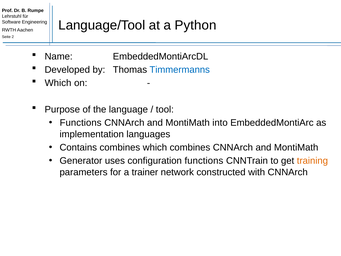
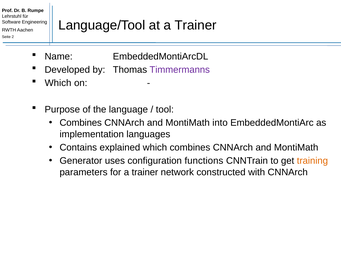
at a Python: Python -> Trainer
Timmermanns colour: blue -> purple
Functions at (81, 123): Functions -> Combines
Contains combines: combines -> explained
